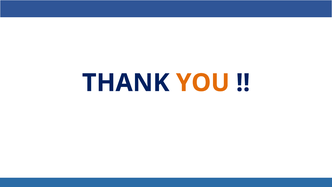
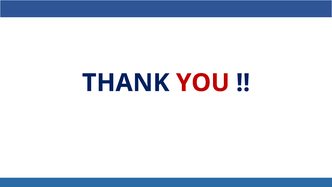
YOU colour: orange -> red
